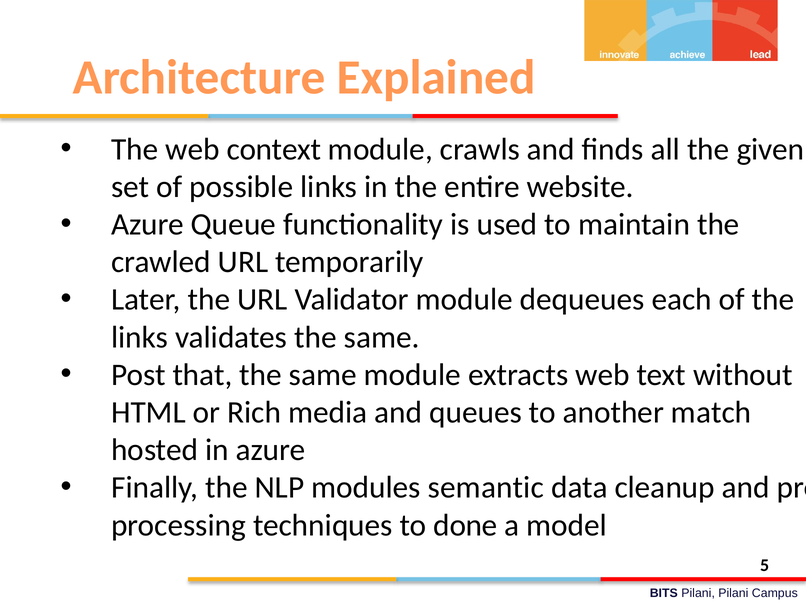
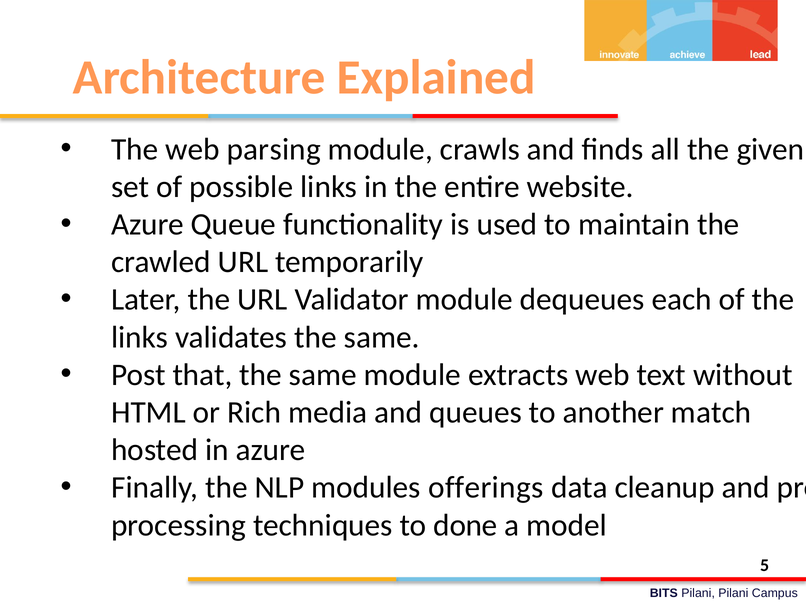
context: context -> parsing
semantic: semantic -> offerings
